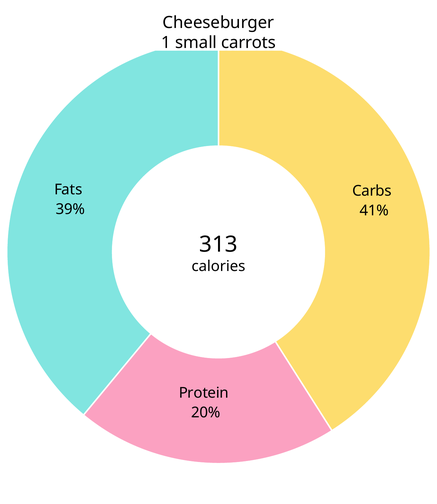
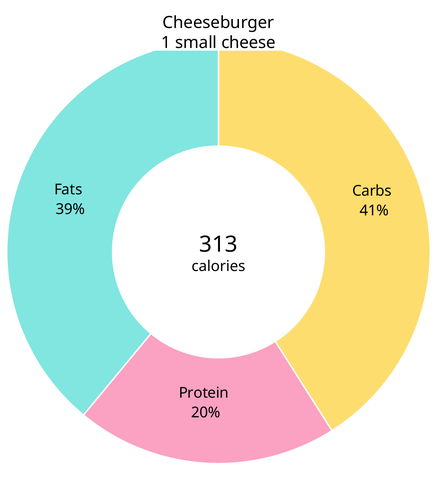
carrots: carrots -> cheese
